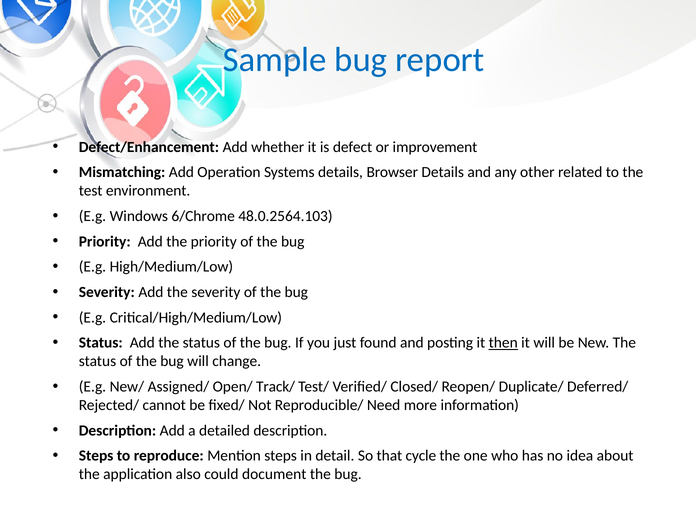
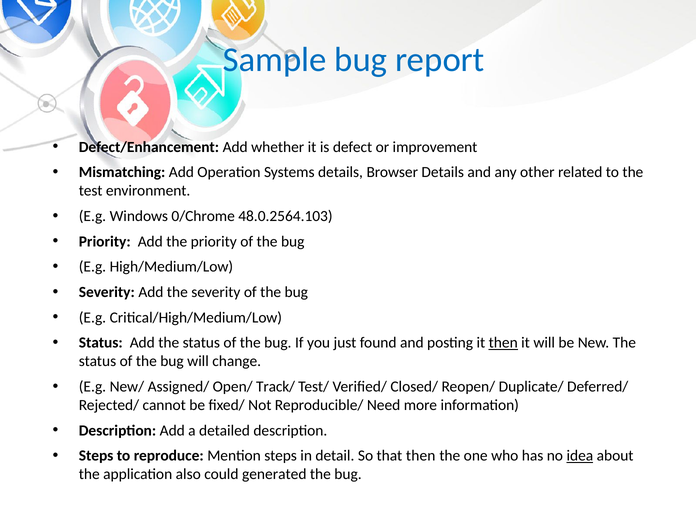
6/Chrome: 6/Chrome -> 0/Chrome
that cycle: cycle -> then
idea underline: none -> present
document: document -> generated
